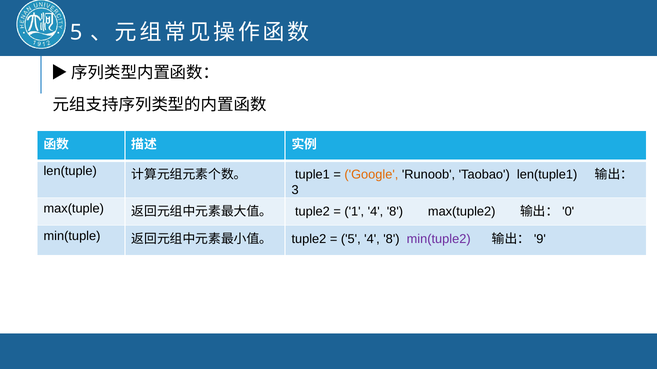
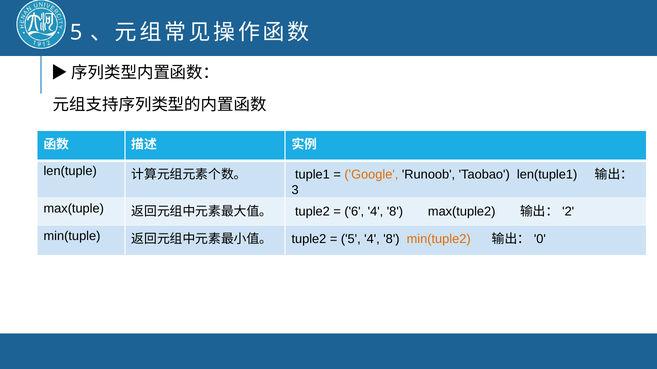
1: 1 -> 6
0: 0 -> 2
min(tuple2 colour: purple -> orange
9: 9 -> 0
